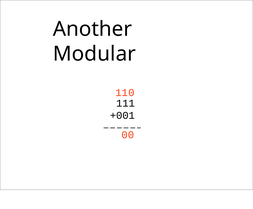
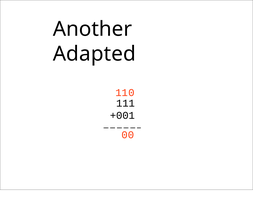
Modular: Modular -> Adapted
